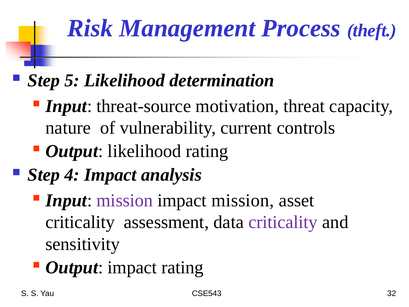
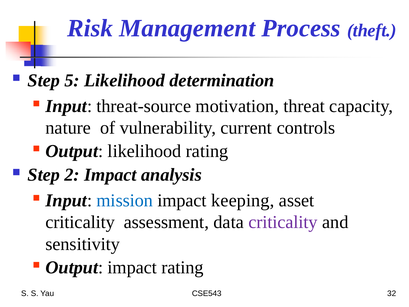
4: 4 -> 2
mission at (125, 200) colour: purple -> blue
impact mission: mission -> keeping
